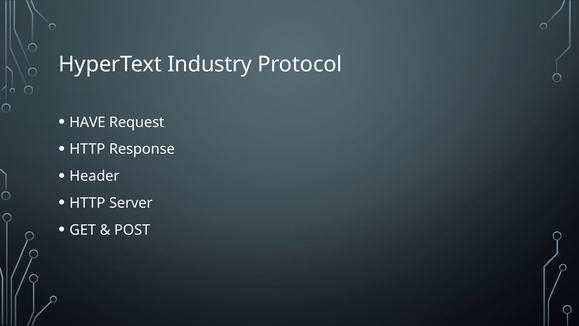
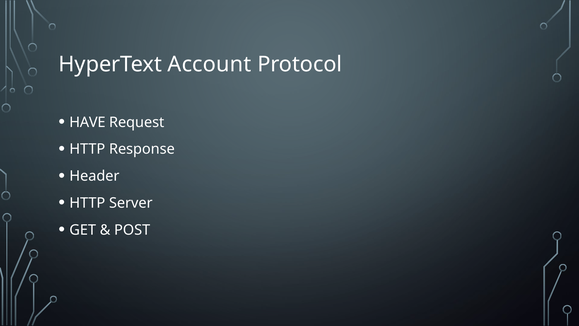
Industry: Industry -> Account
